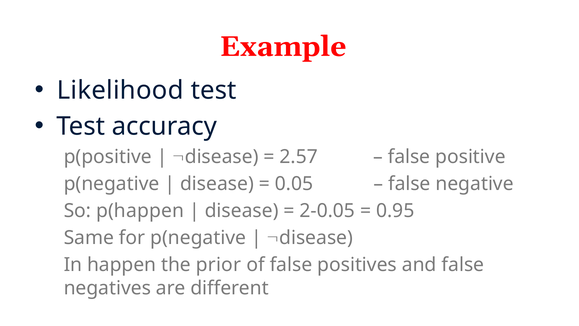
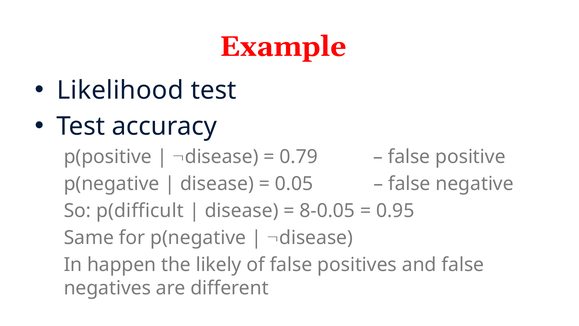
2.57: 2.57 -> 0.79
p(happen: p(happen -> p(difficult
2-0.05: 2-0.05 -> 8-0.05
prior: prior -> likely
